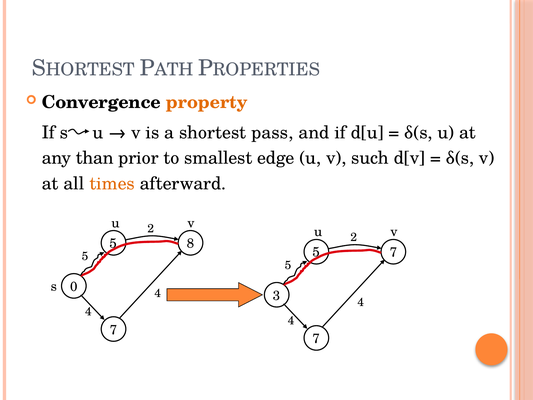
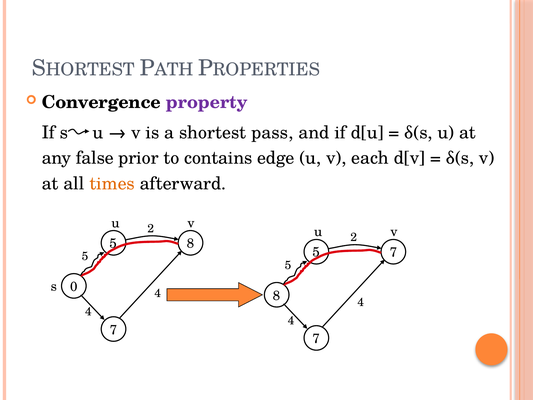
property colour: orange -> purple
than: than -> false
smallest: smallest -> contains
such: such -> each
4 3: 3 -> 8
